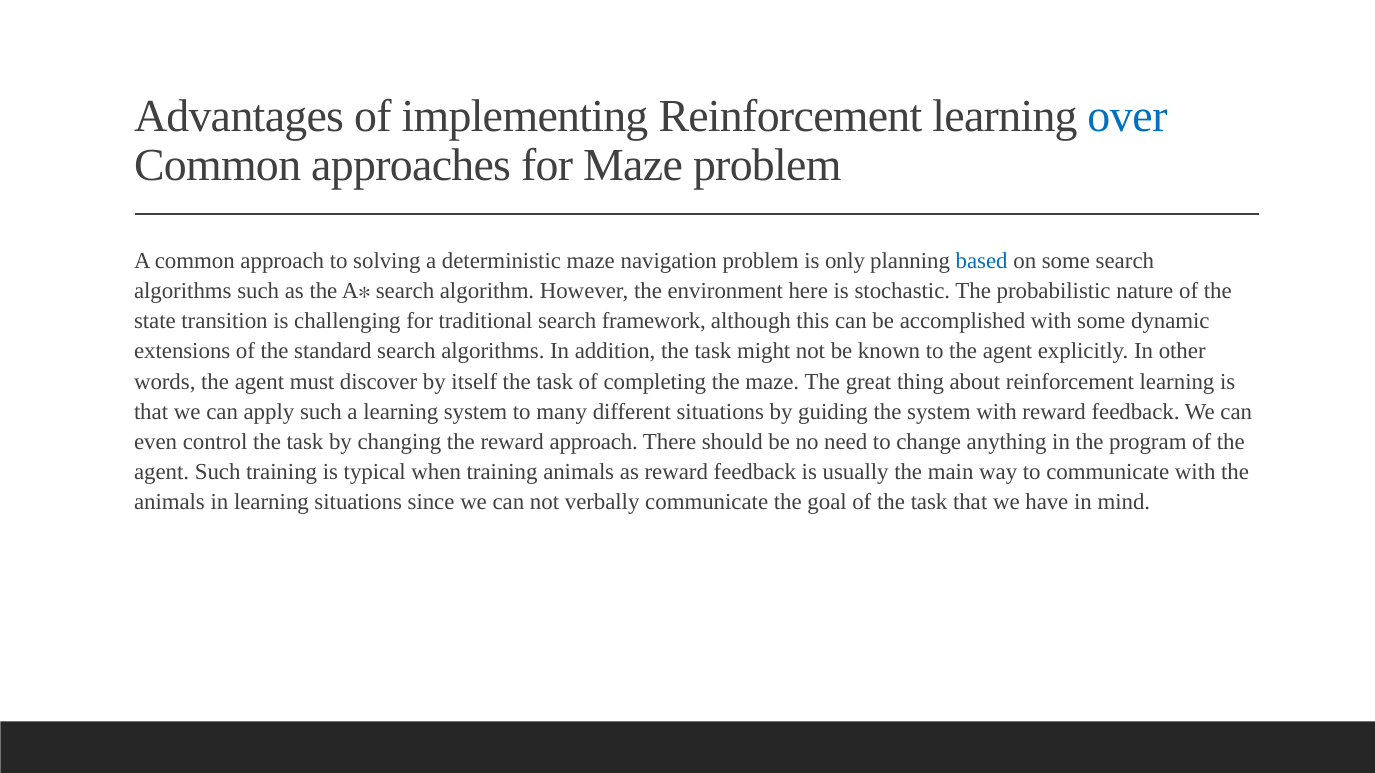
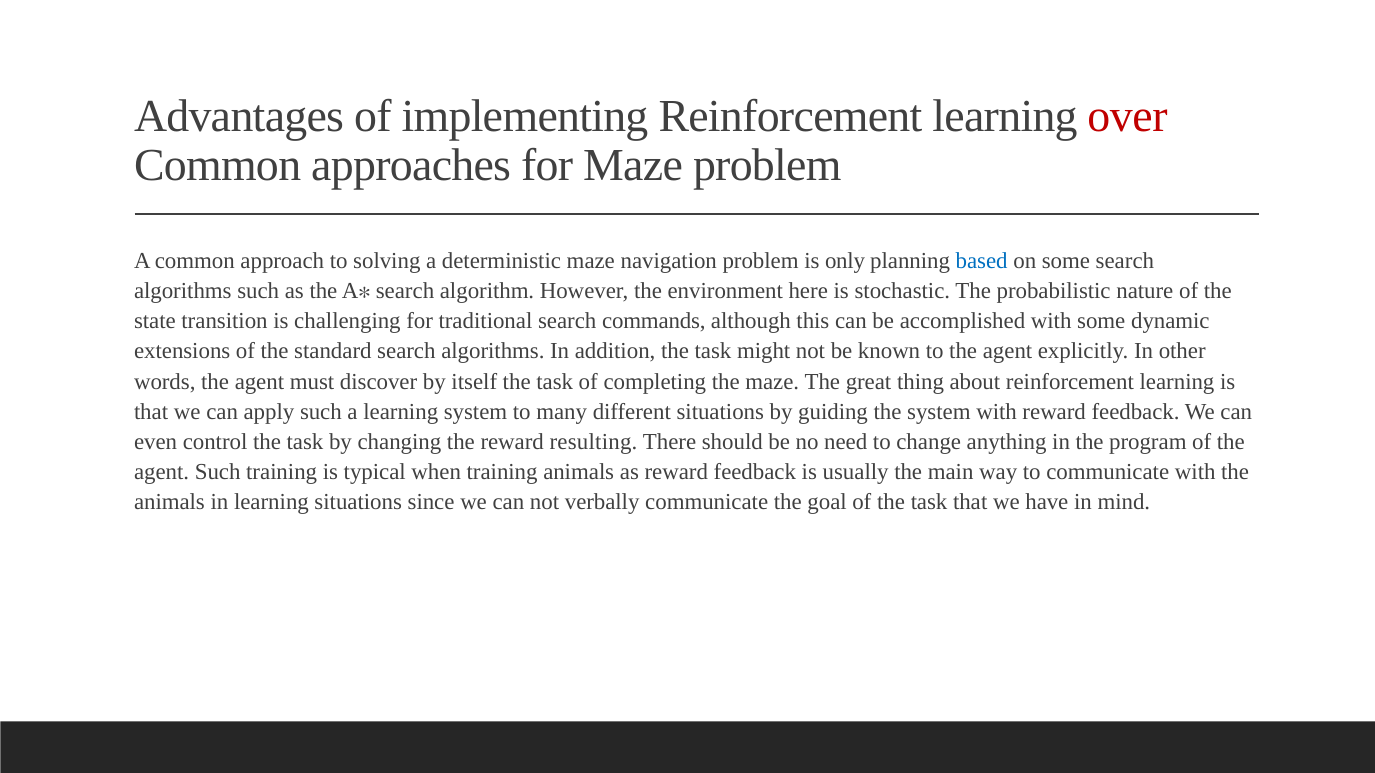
over colour: blue -> red
framework: framework -> commands
reward approach: approach -> resulting
